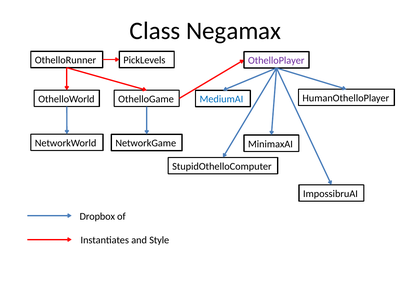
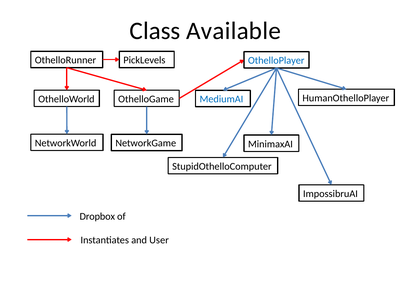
Negamax: Negamax -> Available
OthelloPlayer colour: purple -> blue
Style: Style -> User
